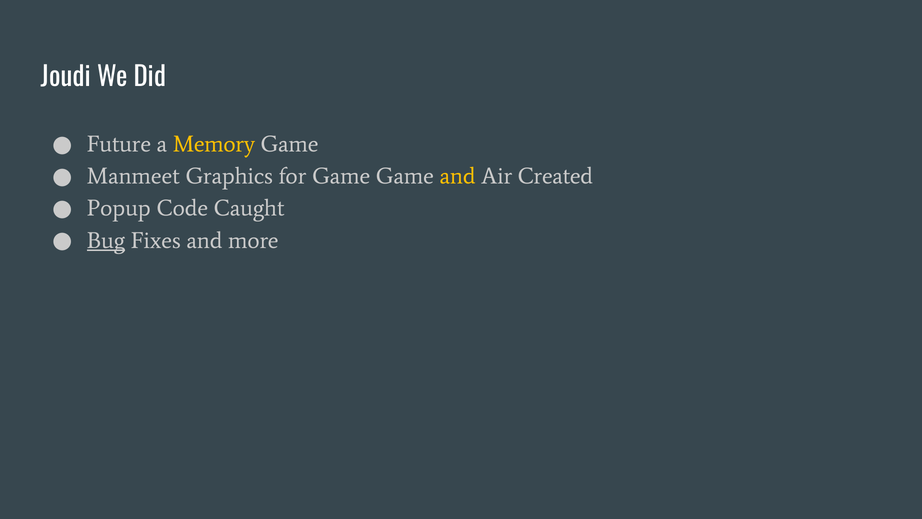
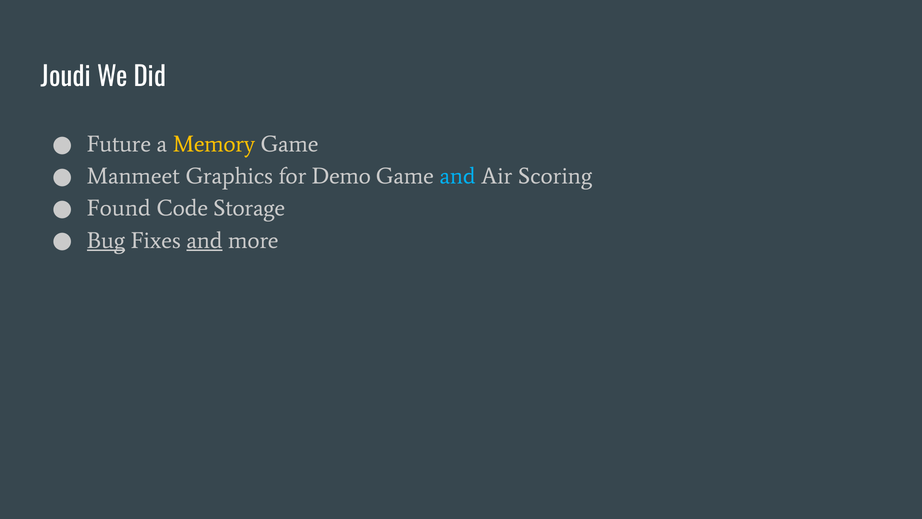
for Game: Game -> Demo
and at (458, 176) colour: yellow -> light blue
Created: Created -> Scoring
Popup: Popup -> Found
Caught: Caught -> Storage
and at (204, 240) underline: none -> present
